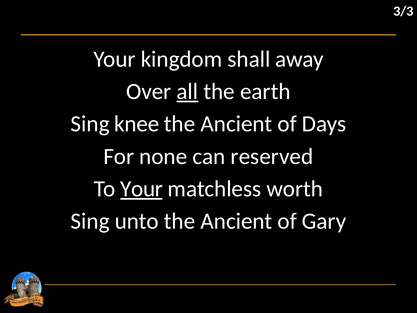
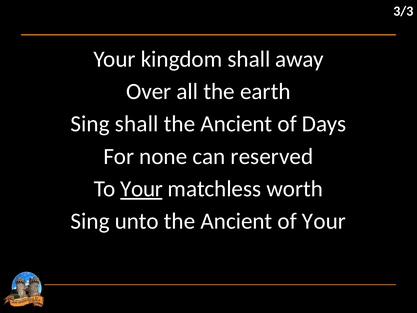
all underline: present -> none
Sing knee: knee -> shall
of Gary: Gary -> Your
